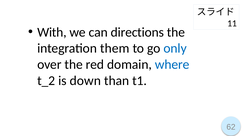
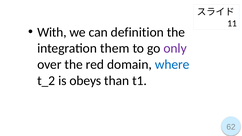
directions: directions -> definition
only colour: blue -> purple
down: down -> obeys
